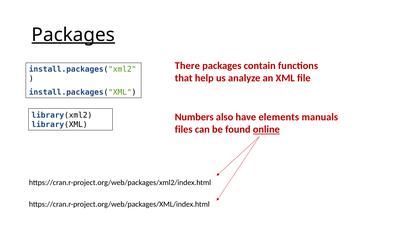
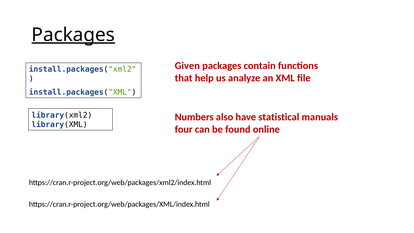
There: There -> Given
elements: elements -> statistical
files: files -> four
online underline: present -> none
